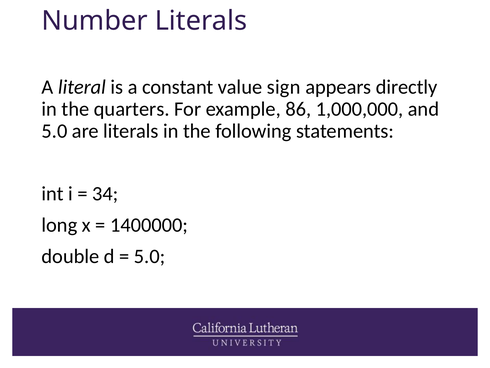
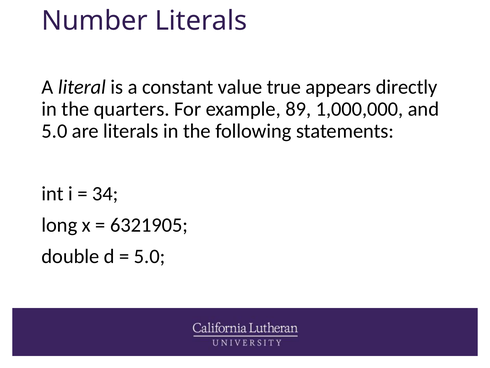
sign: sign -> true
86: 86 -> 89
1400000: 1400000 -> 6321905
